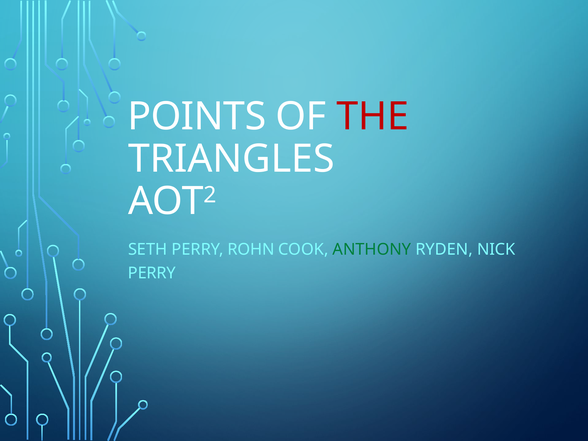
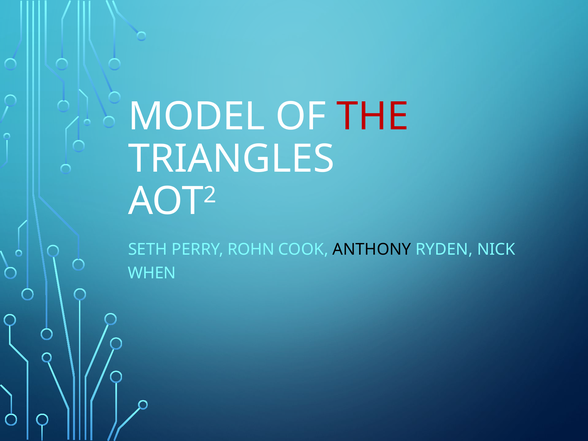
POINTS: POINTS -> MODEL
ANTHONY colour: green -> black
PERRY at (152, 273): PERRY -> WHEN
